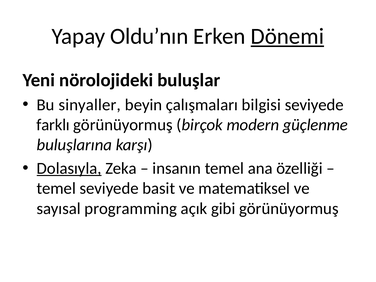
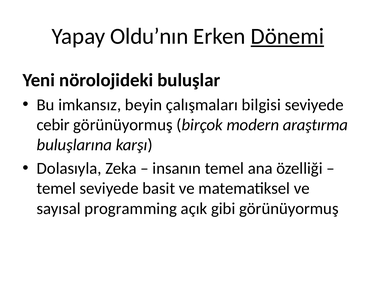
sinyaller: sinyaller -> imkansız
farklı: farklı -> cebir
güçlenme: güçlenme -> araştırma
Dolasıyla underline: present -> none
